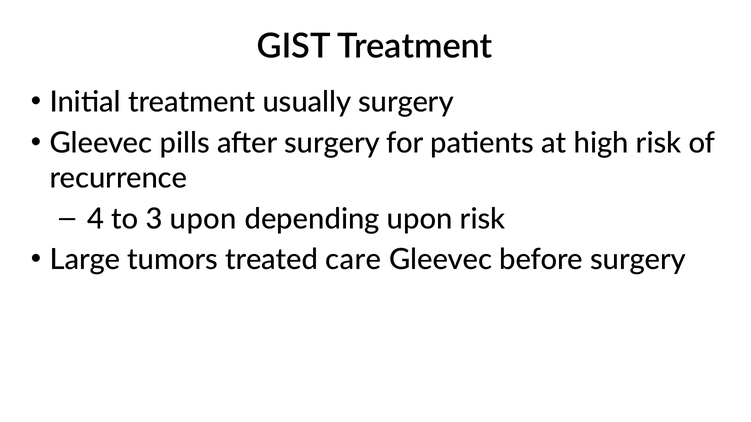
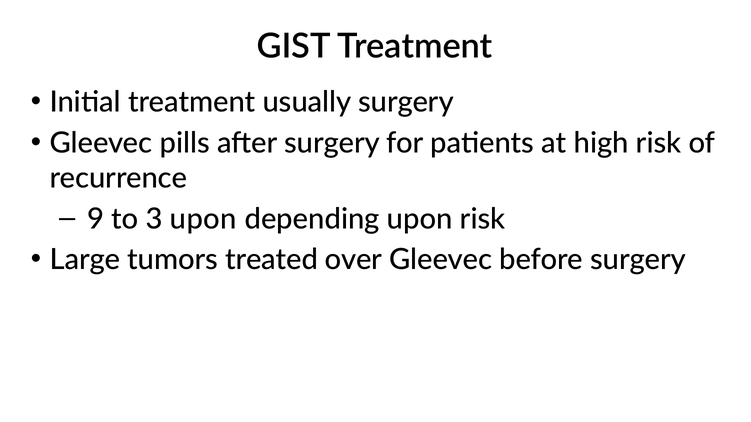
4: 4 -> 9
care: care -> over
